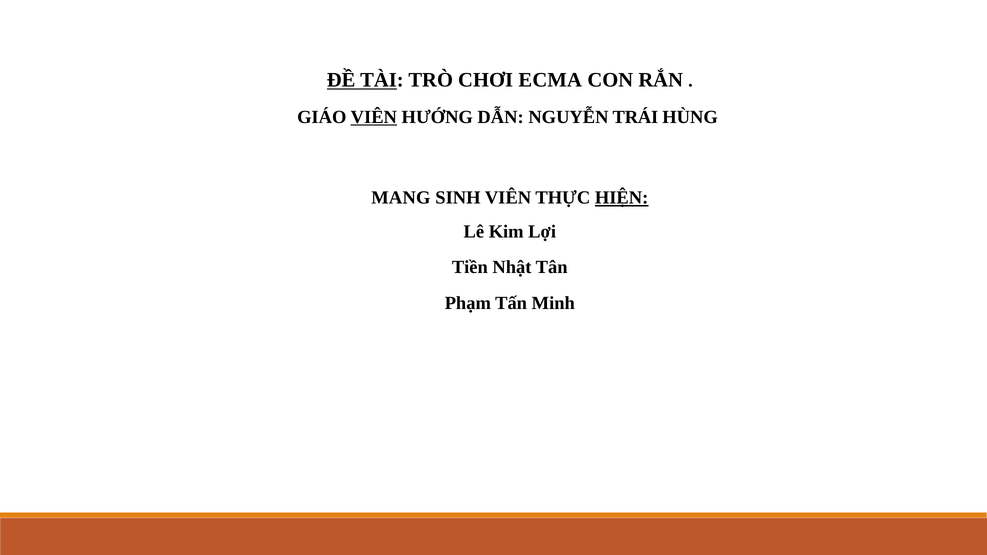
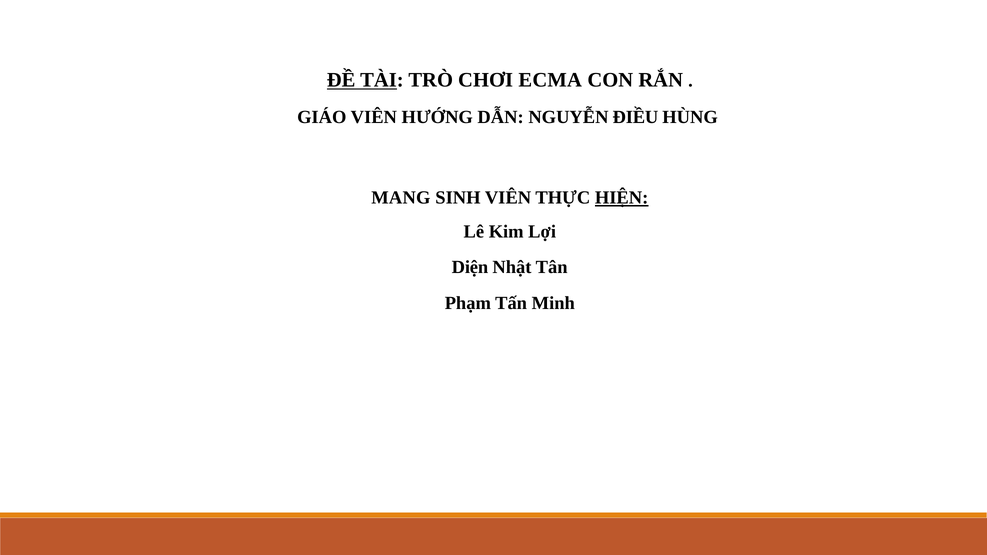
VIÊN at (374, 117) underline: present -> none
TRÁI: TRÁI -> ĐIỀU
Tiền: Tiền -> Diện
